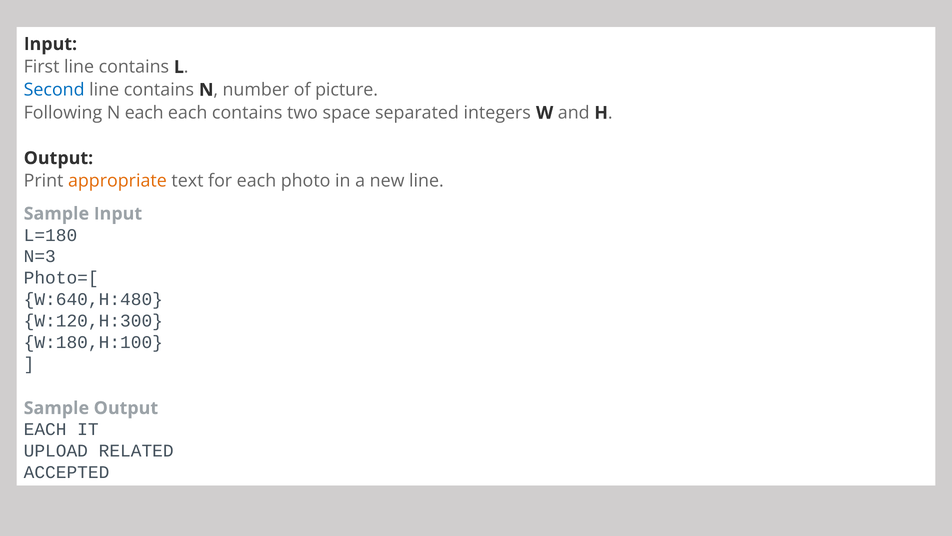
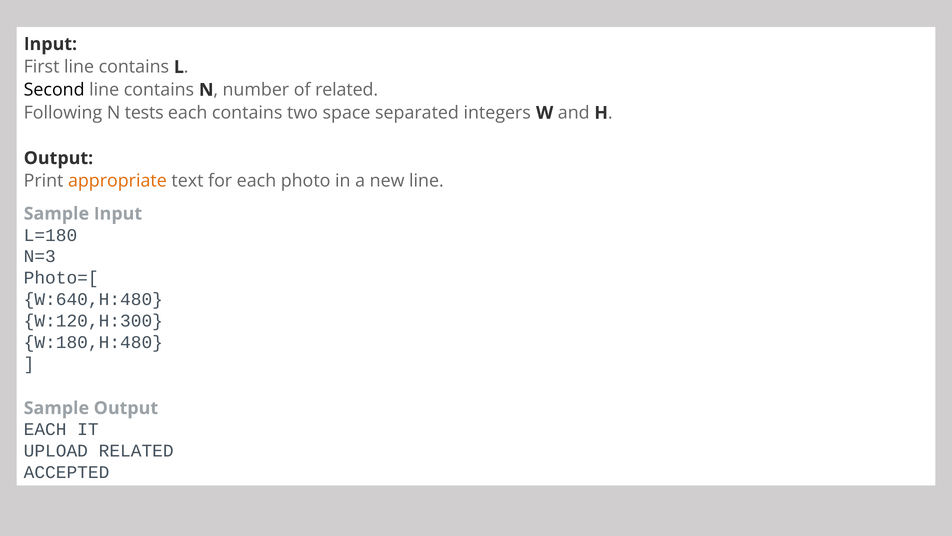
Second colour: blue -> black
of picture: picture -> related
N each: each -> tests
W:180,H:100: W:180,H:100 -> W:180,H:480
